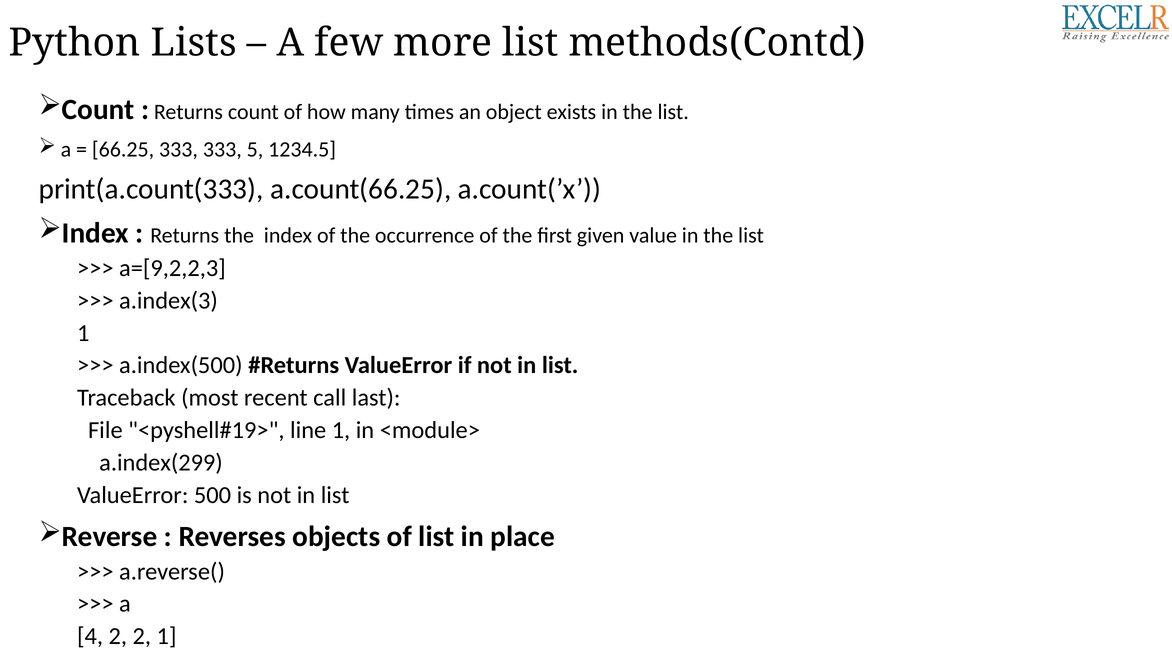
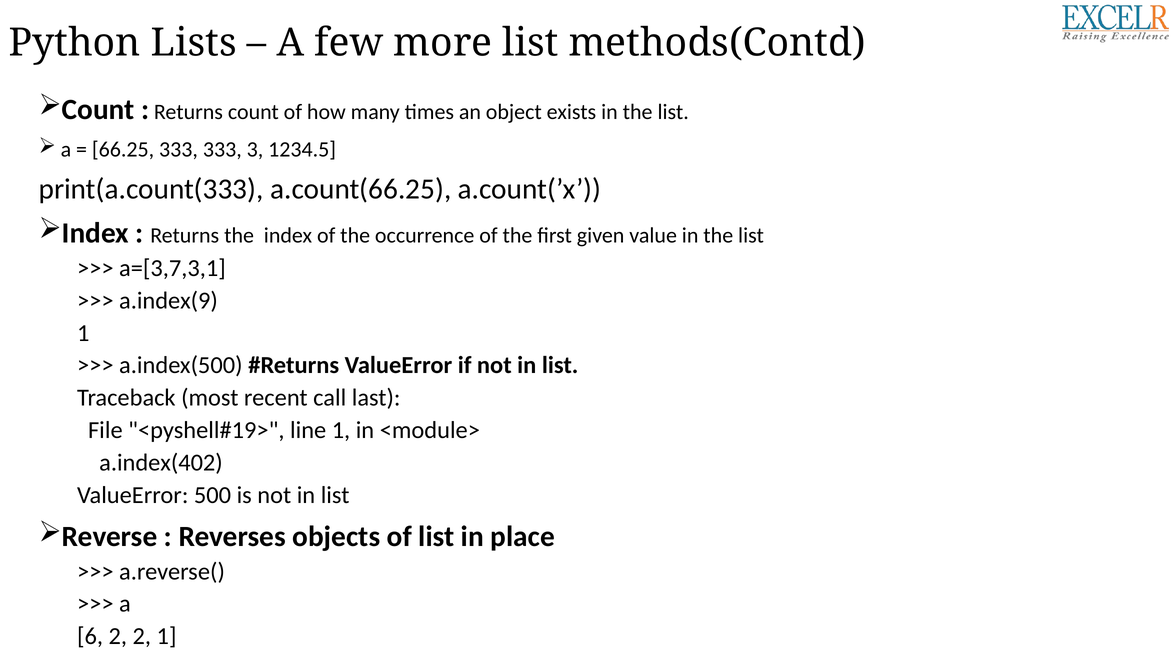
5: 5 -> 3
a=[9,2,2,3: a=[9,2,2,3 -> a=[3,7,3,1
a.index(3: a.index(3 -> a.index(9
a.index(299: a.index(299 -> a.index(402
4: 4 -> 6
